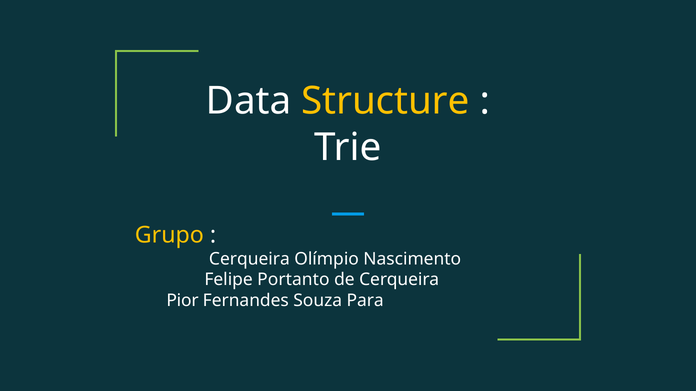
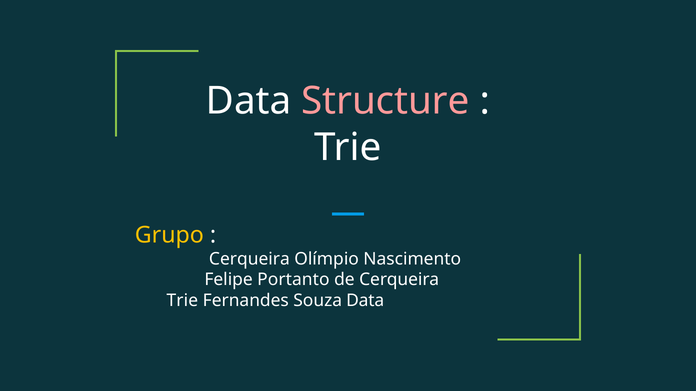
Structure colour: yellow -> pink
Pior at (182, 301): Pior -> Trie
Souza Para: Para -> Data
